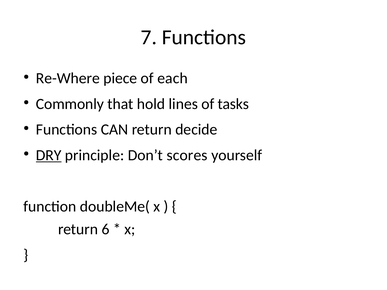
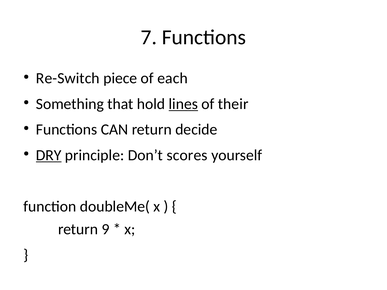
Re-Where: Re-Where -> Re-Switch
Commonly: Commonly -> Something
lines underline: none -> present
tasks: tasks -> their
6: 6 -> 9
